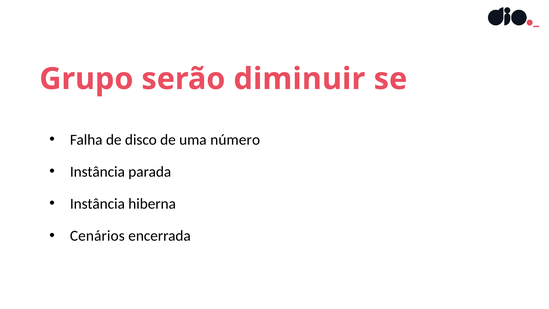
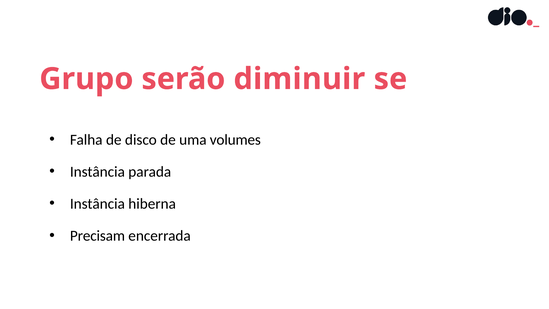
número: número -> volumes
Cenários: Cenários -> Precisam
